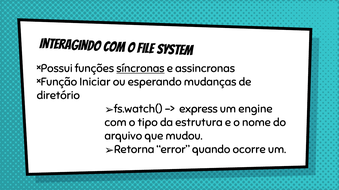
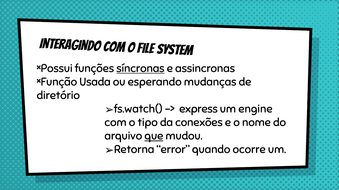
Iniciar: Iniciar -> Usada
estrutura: estrutura -> conexões
que underline: none -> present
